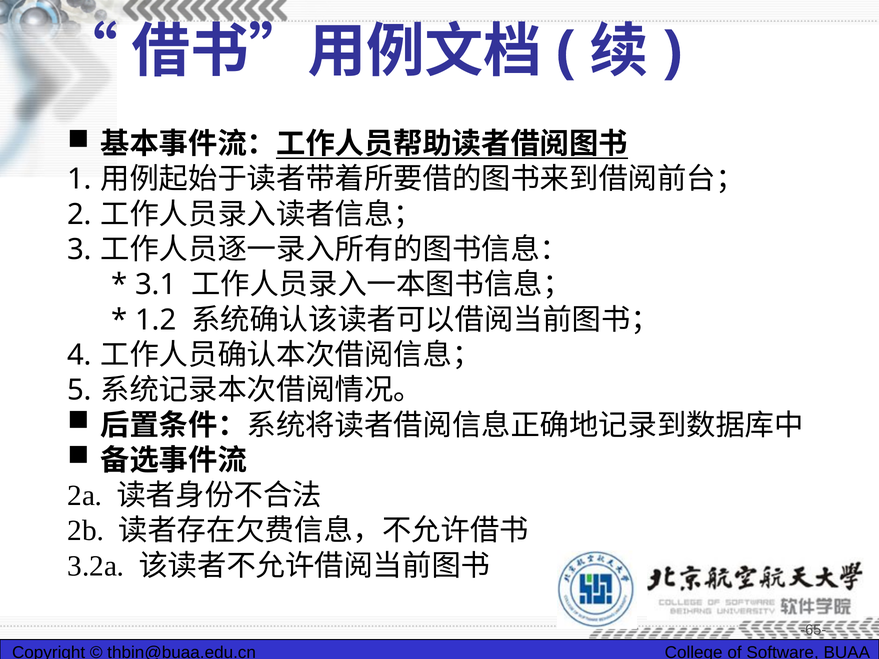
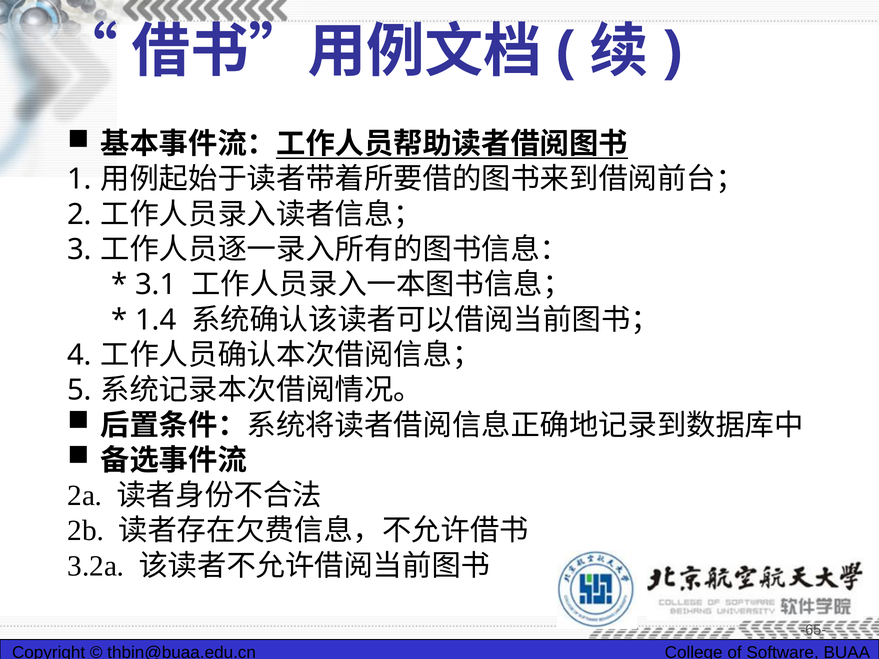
1.2: 1.2 -> 1.4
